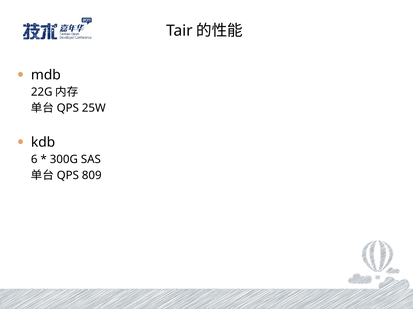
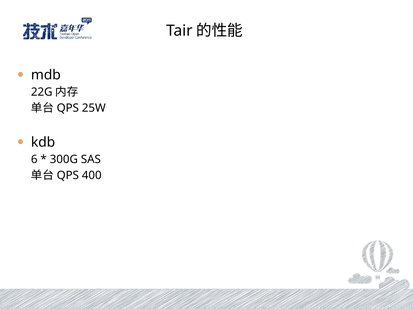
809: 809 -> 400
